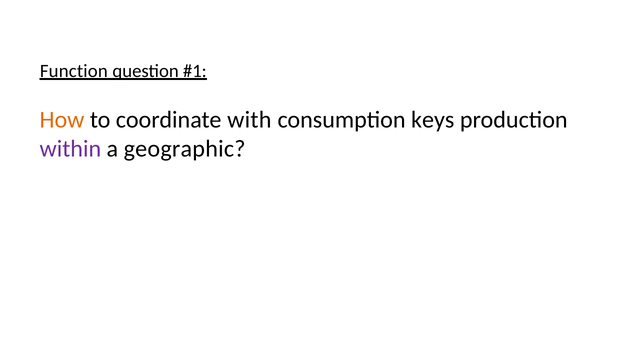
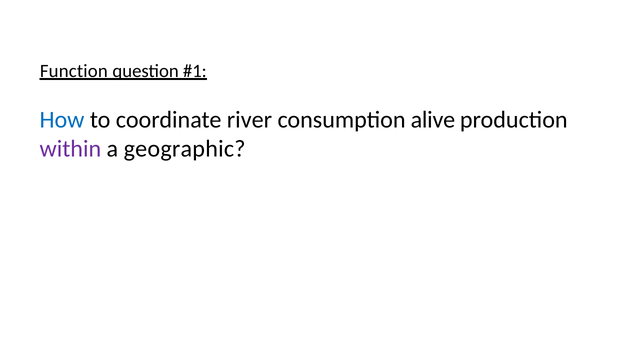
How colour: orange -> blue
with: with -> river
keys: keys -> alive
